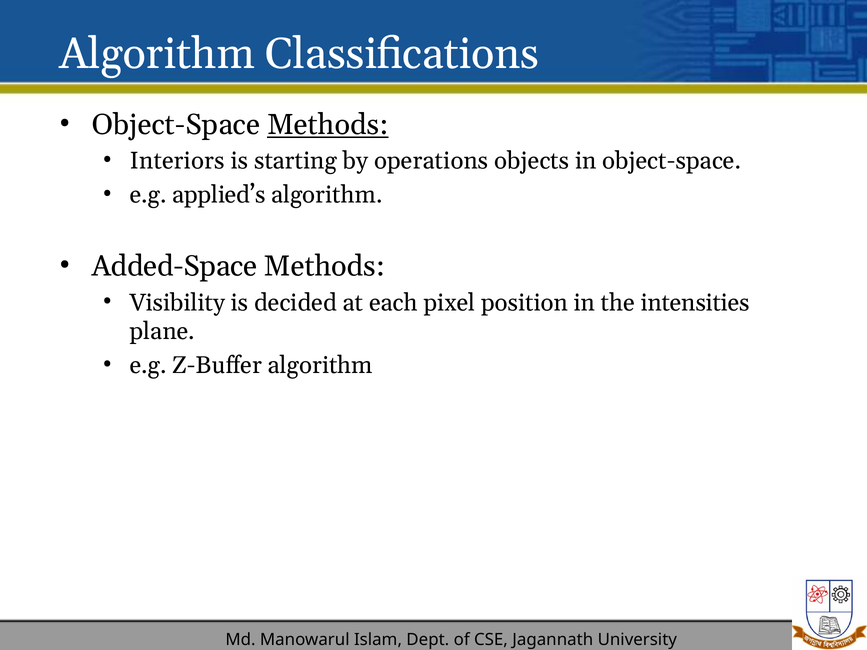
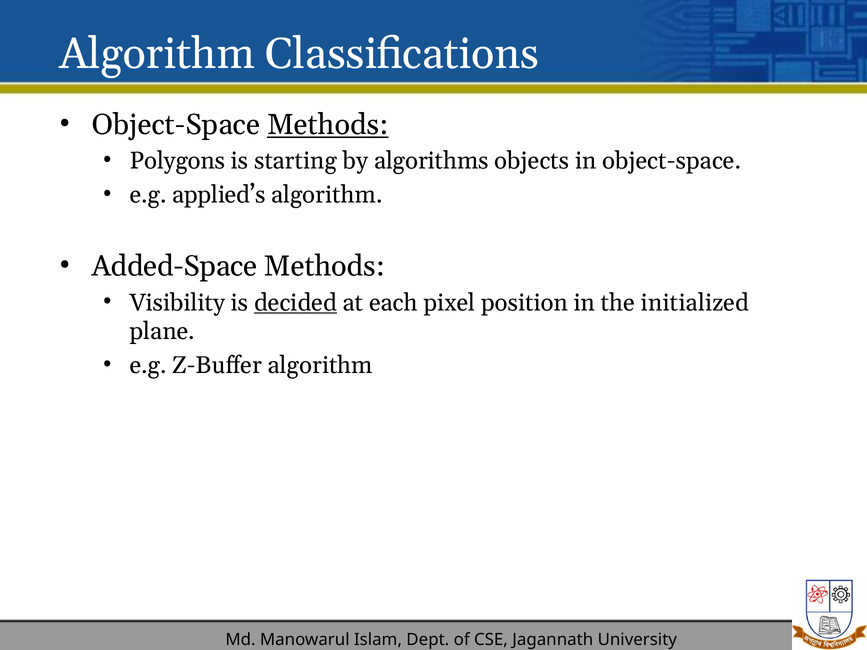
Interiors: Interiors -> Polygons
operations: operations -> algorithms
decided underline: none -> present
intensities: intensities -> initialized
